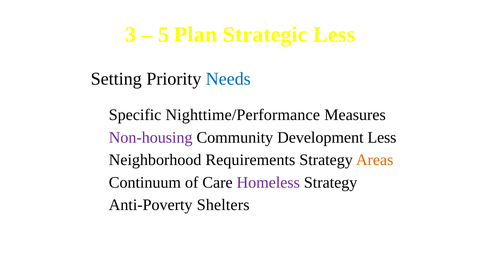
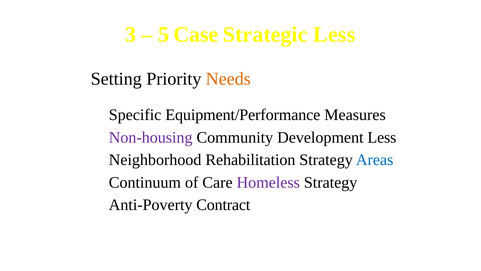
Plan: Plan -> Case
Needs colour: blue -> orange
Nighttime/Performance: Nighttime/Performance -> Equipment/Performance
Requirements: Requirements -> Rehabilitation
Areas colour: orange -> blue
Shelters: Shelters -> Contract
